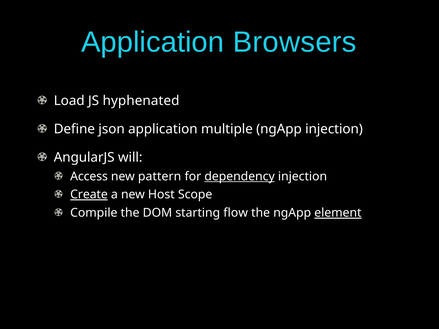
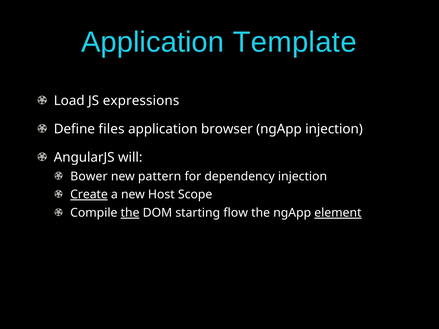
Browsers: Browsers -> Template
hyphenated: hyphenated -> expressions
json: json -> files
multiple: multiple -> browser
Access: Access -> Bower
dependency underline: present -> none
the at (130, 213) underline: none -> present
